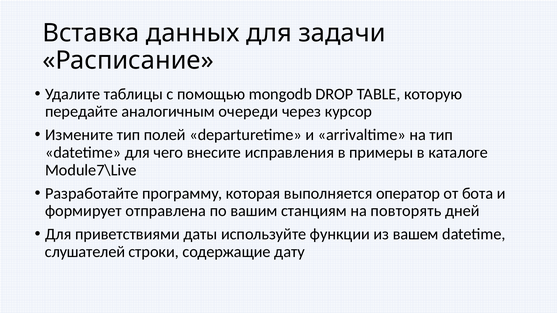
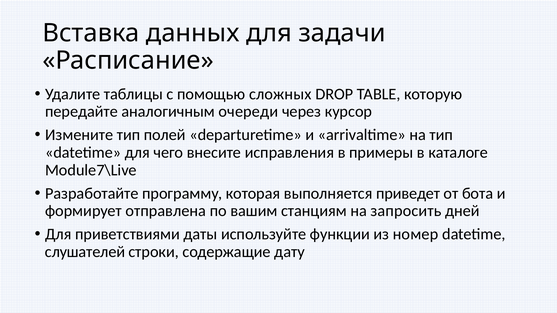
mongodb: mongodb -> сложных
оператор: оператор -> приведет
повторять: повторять -> запросить
вашем: вашем -> номер
